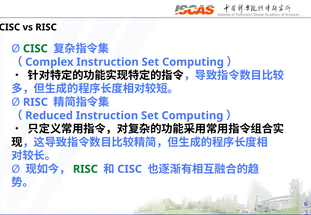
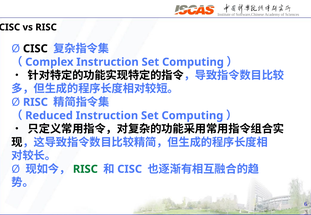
CISC at (35, 49) colour: green -> black
